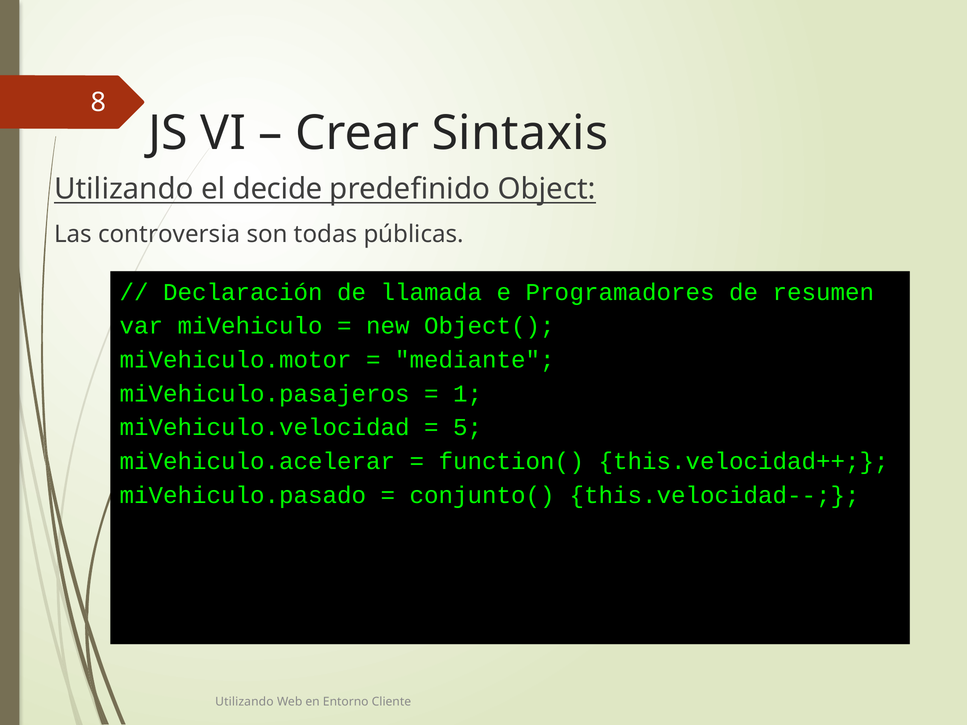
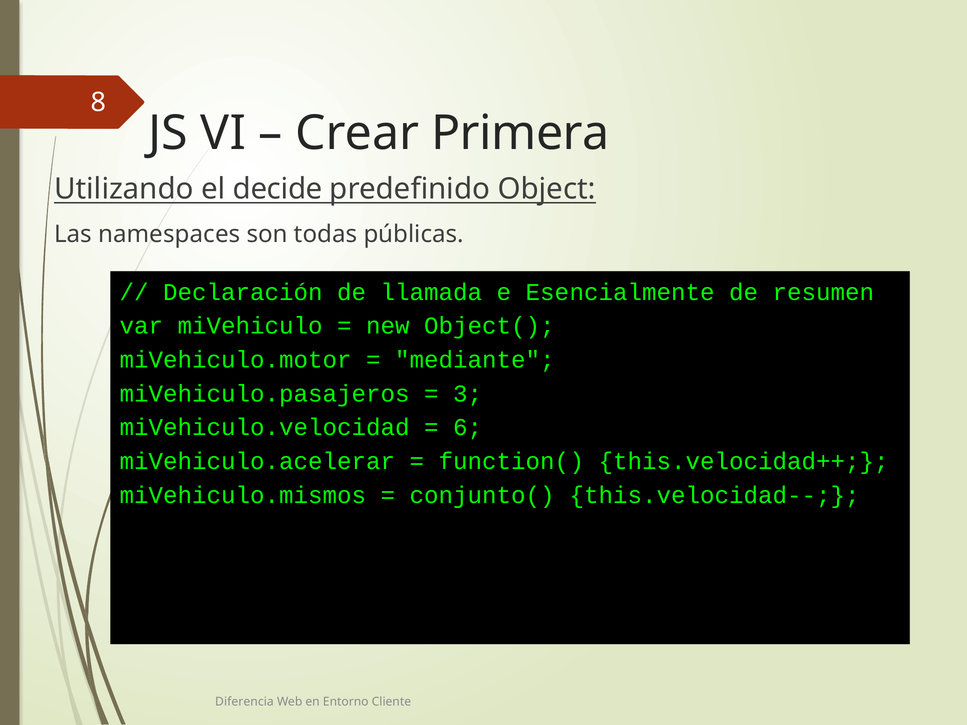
Sintaxis: Sintaxis -> Primera
controversia: controversia -> namespaces
Programadores: Programadores -> Esencialmente
1: 1 -> 3
5: 5 -> 6
miVehiculo.pasado: miVehiculo.pasado -> miVehiculo.mismos
Utilizando at (244, 702): Utilizando -> Diferencia
